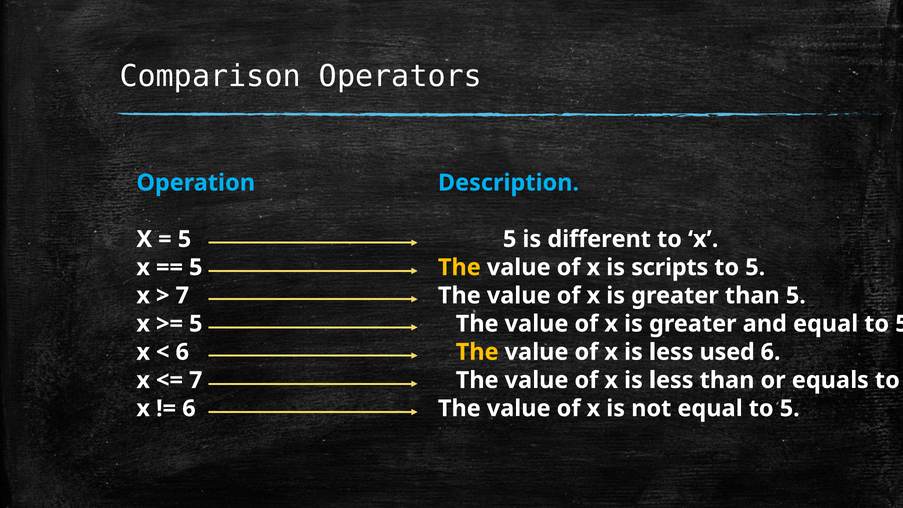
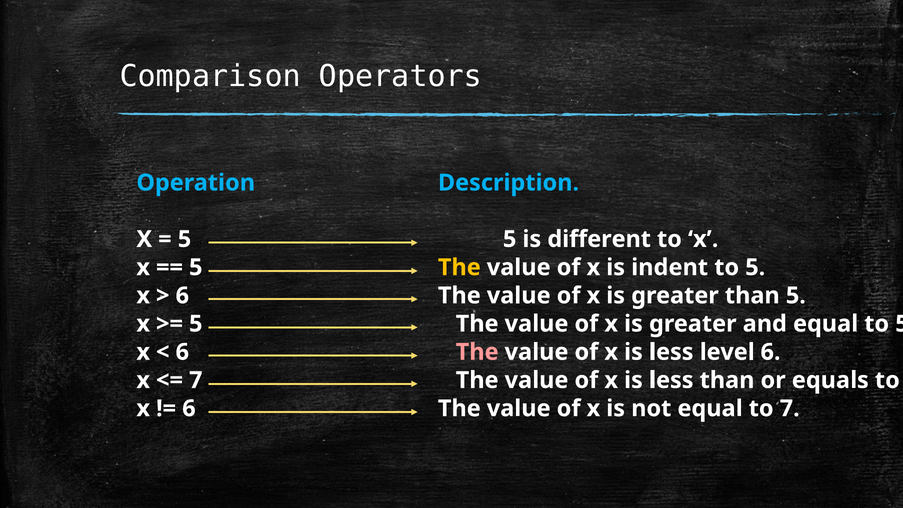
scripts: scripts -> indent
7 at (182, 296): 7 -> 6
The at (477, 352) colour: yellow -> pink
used: used -> level
not equal to 5: 5 -> 7
